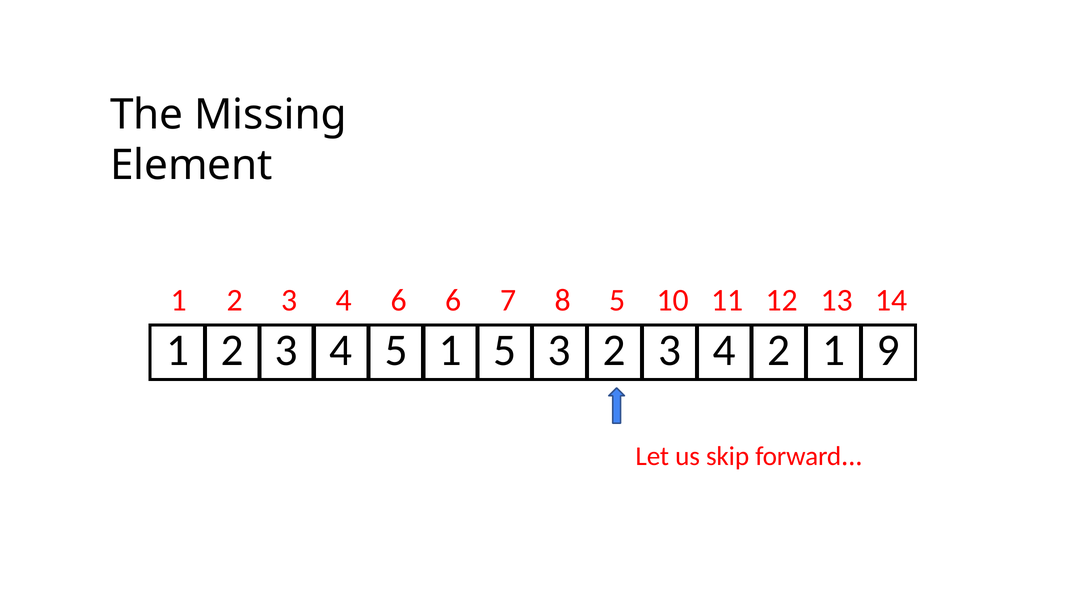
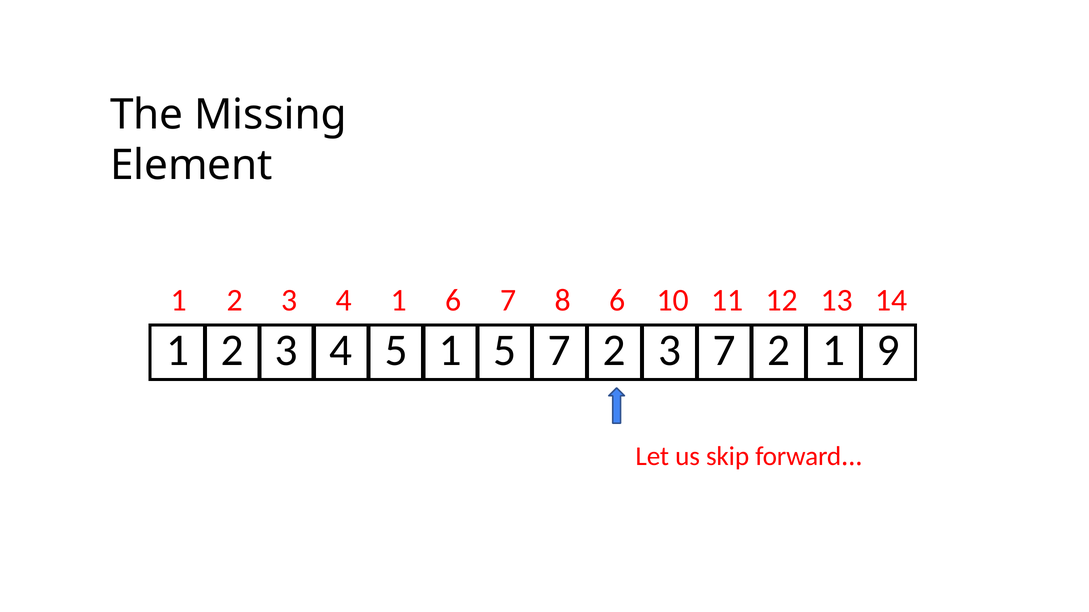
4 6: 6 -> 1
8 5: 5 -> 6
5 3: 3 -> 7
4 at (724, 351): 4 -> 7
